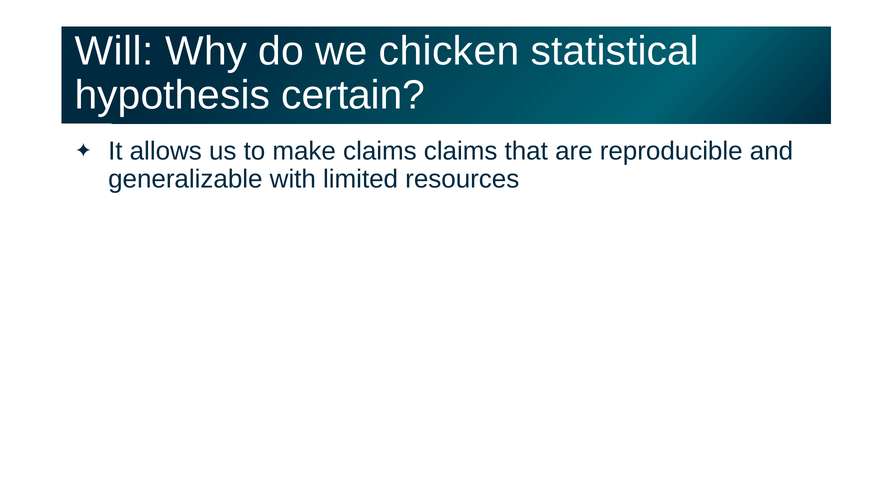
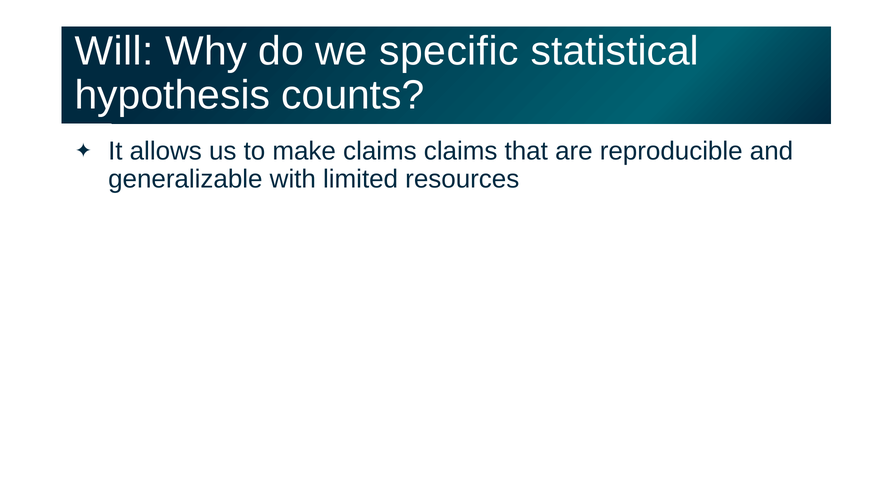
chicken: chicken -> specific
certain: certain -> counts
